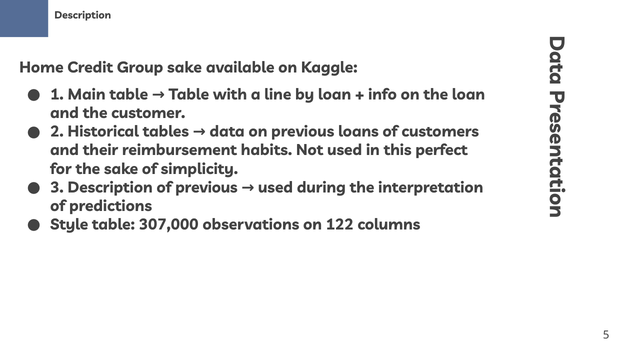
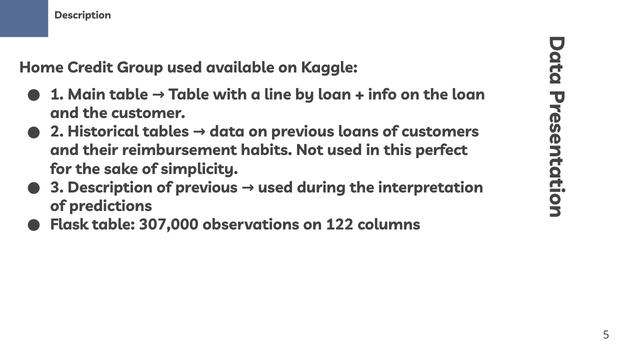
Group sake: sake -> used
Style: Style -> Flask
